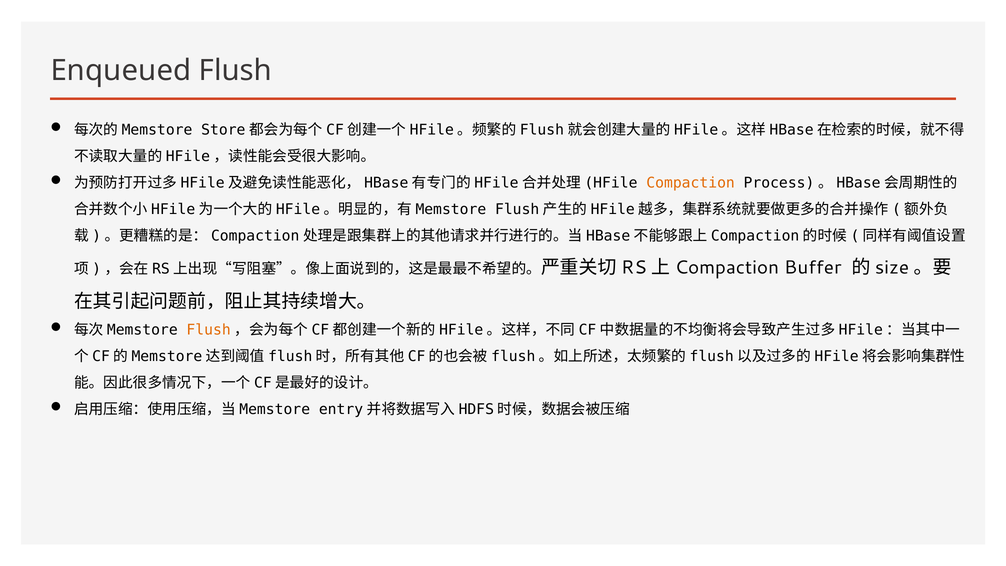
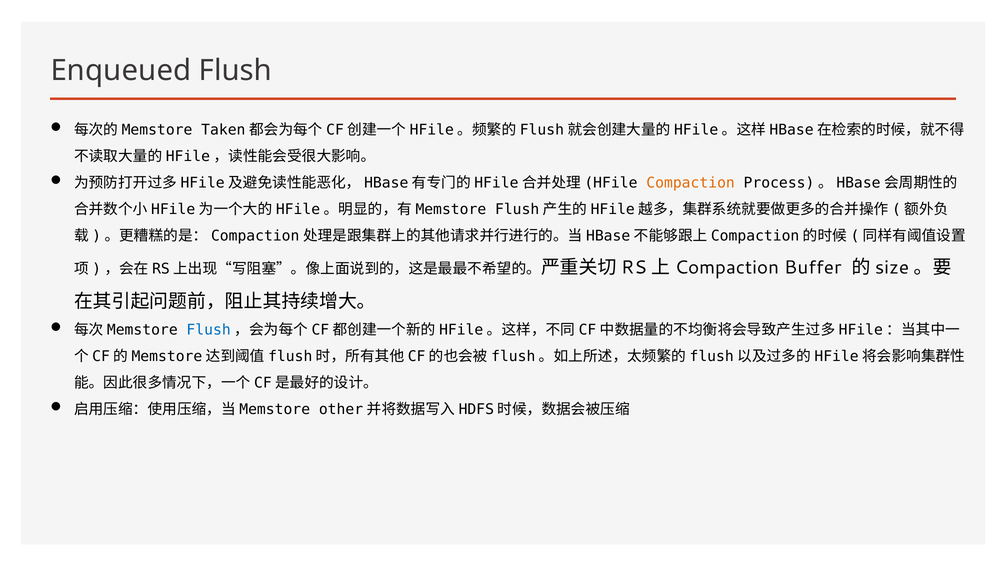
Store: Store -> Taken
Flush at (209, 330) colour: orange -> blue
entry: entry -> other
